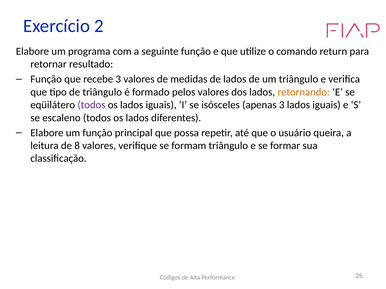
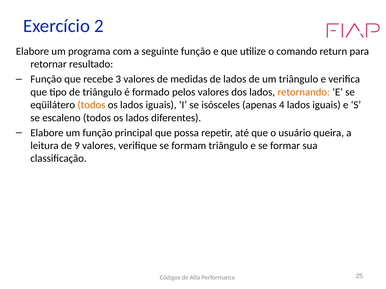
todos at (91, 105) colour: purple -> orange
apenas 3: 3 -> 4
8: 8 -> 9
